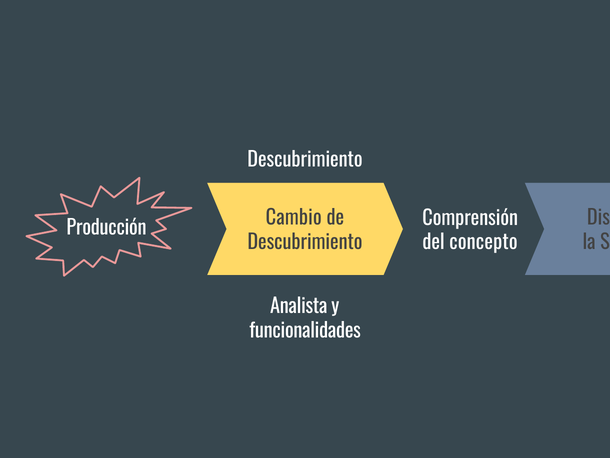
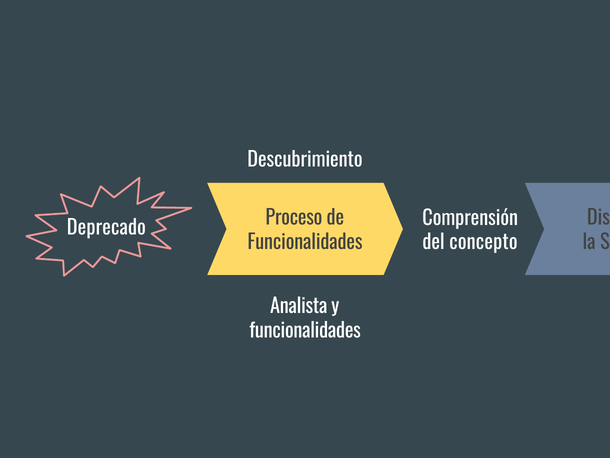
Cambio: Cambio -> Proceso
Producción: Producción -> Deprecado
Descubrimiento at (305, 242): Descubrimiento -> Funcionalidades
